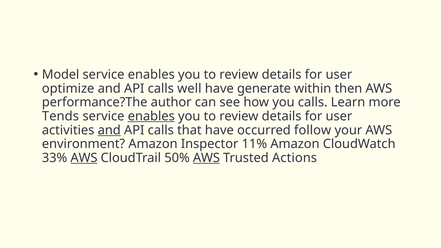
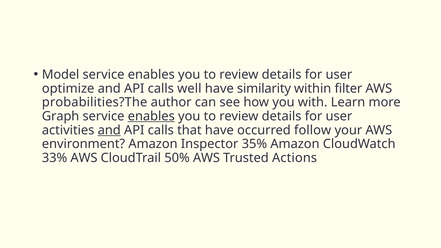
generate: generate -> similarity
then: then -> filter
performance?The: performance?The -> probabilities?The
you calls: calls -> with
Tends: Tends -> Graph
11%: 11% -> 35%
AWS at (84, 158) underline: present -> none
AWS at (206, 158) underline: present -> none
